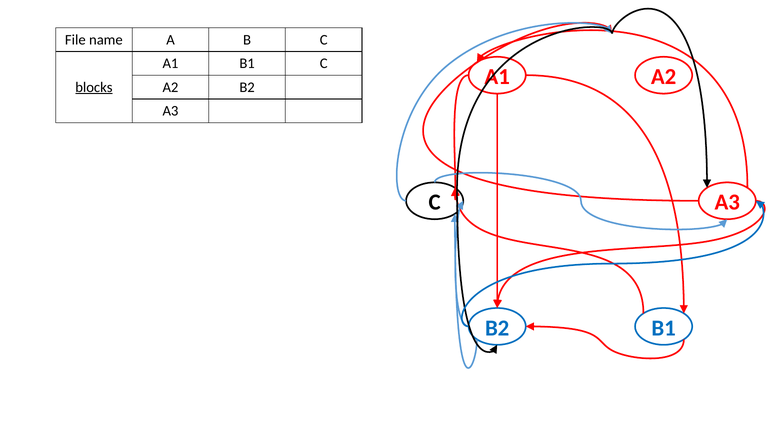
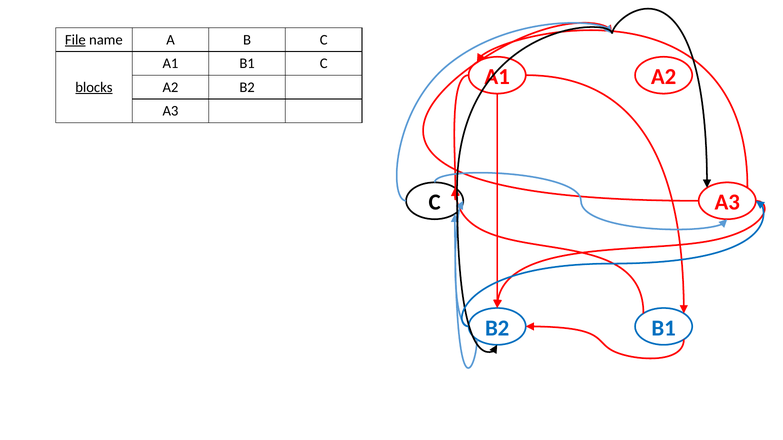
File underline: none -> present
